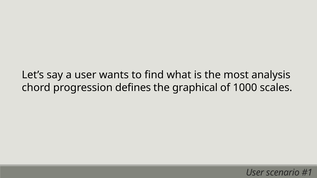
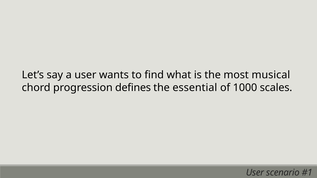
analysis: analysis -> musical
graphical: graphical -> essential
